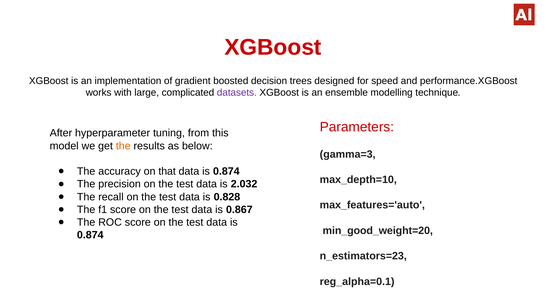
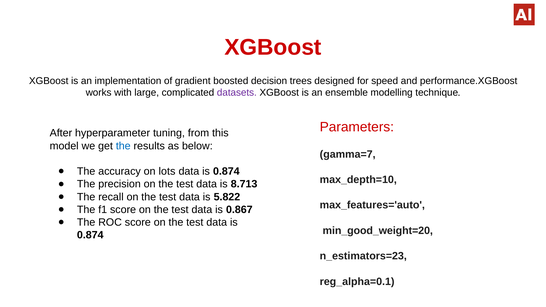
the at (123, 146) colour: orange -> blue
gamma=3: gamma=3 -> gamma=7
that: that -> lots
2.032: 2.032 -> 8.713
0.828: 0.828 -> 5.822
